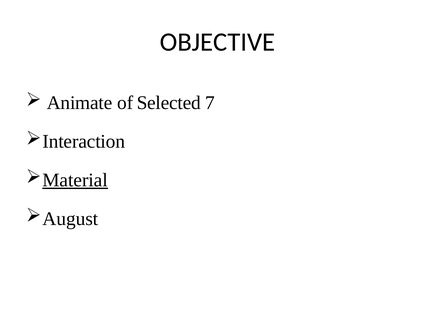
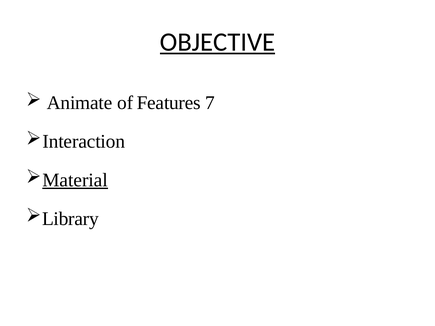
OBJECTIVE underline: none -> present
Selected: Selected -> Features
August: August -> Library
